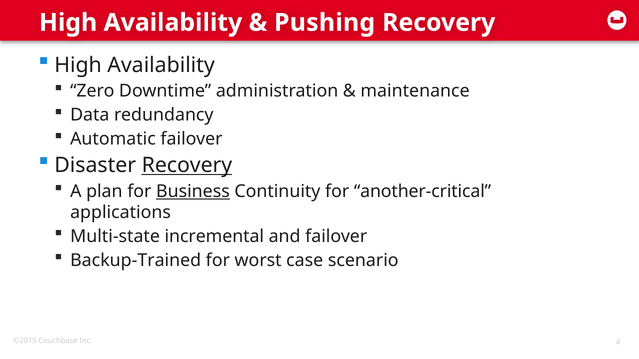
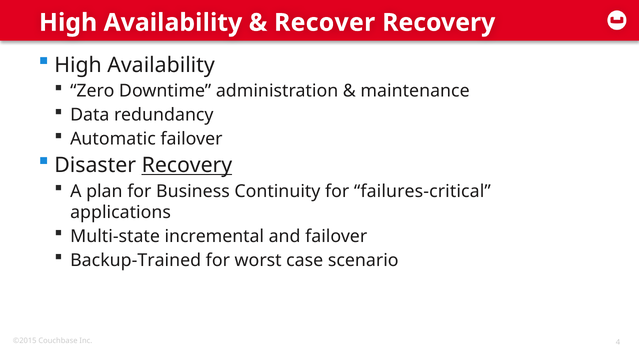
Pushing: Pushing -> Recover
Business underline: present -> none
another-critical: another-critical -> failures-critical
